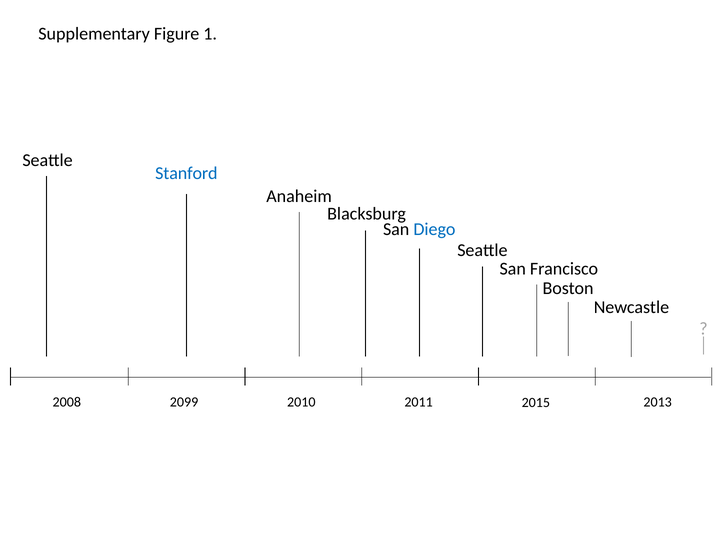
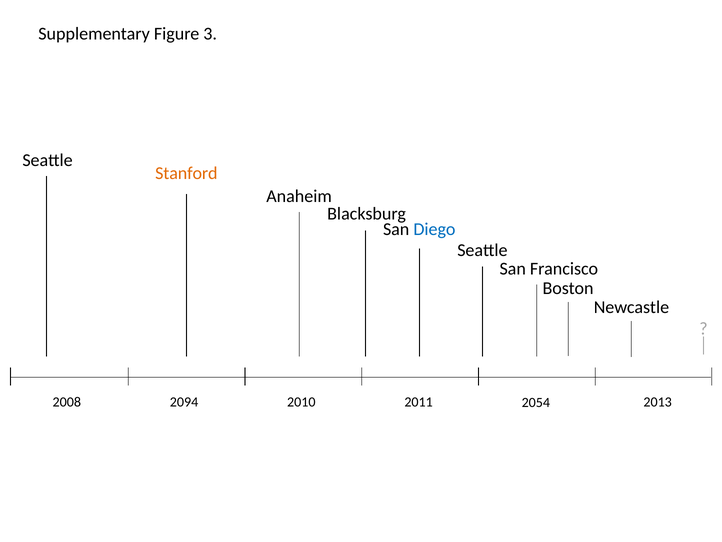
1: 1 -> 3
Stanford colour: blue -> orange
2099: 2099 -> 2094
2015: 2015 -> 2054
